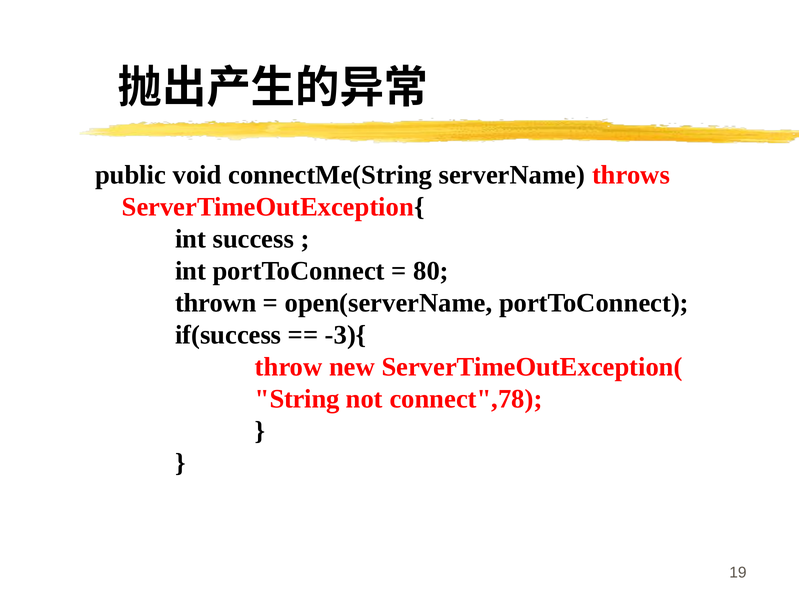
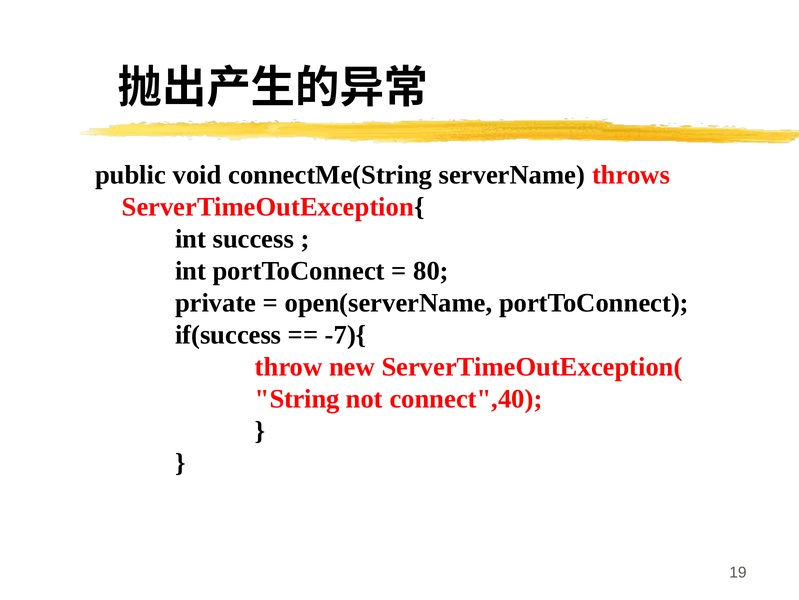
thrown: thrown -> private
-3){: -3){ -> -7){
connect",78: connect",78 -> connect",40
